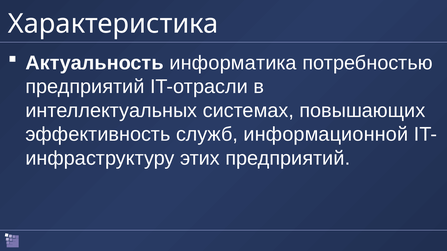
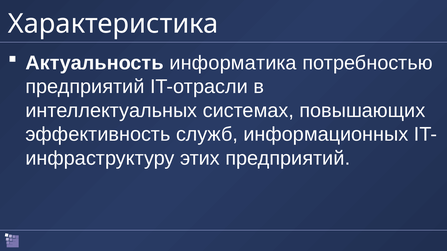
информационной: информационной -> информационных
